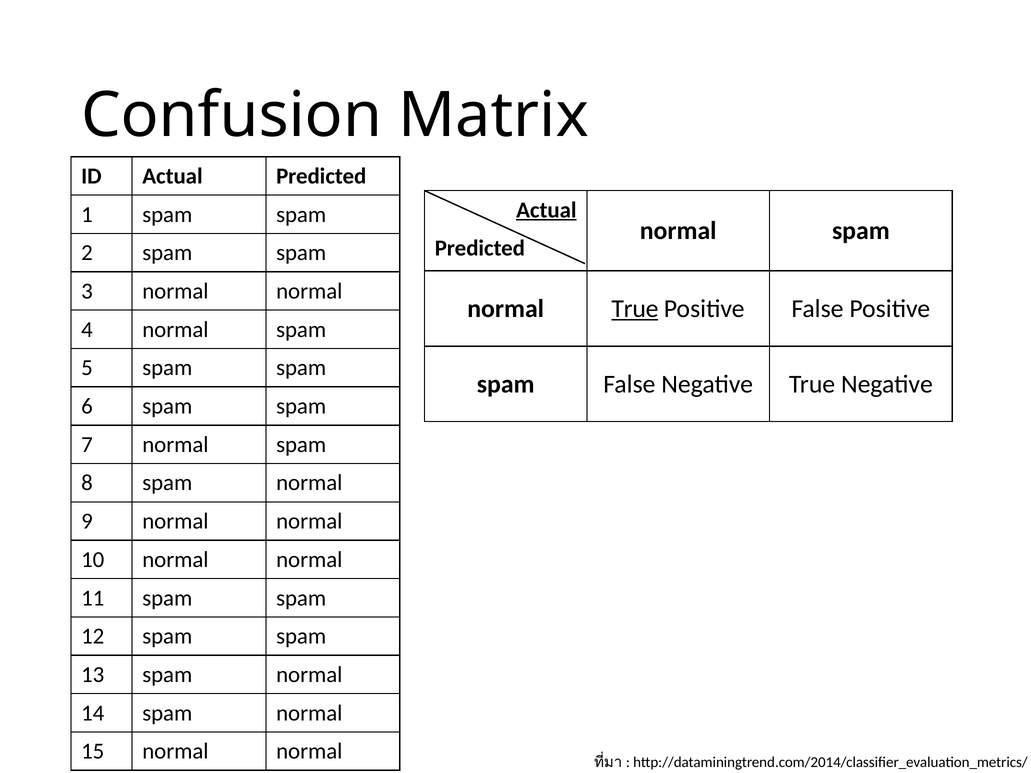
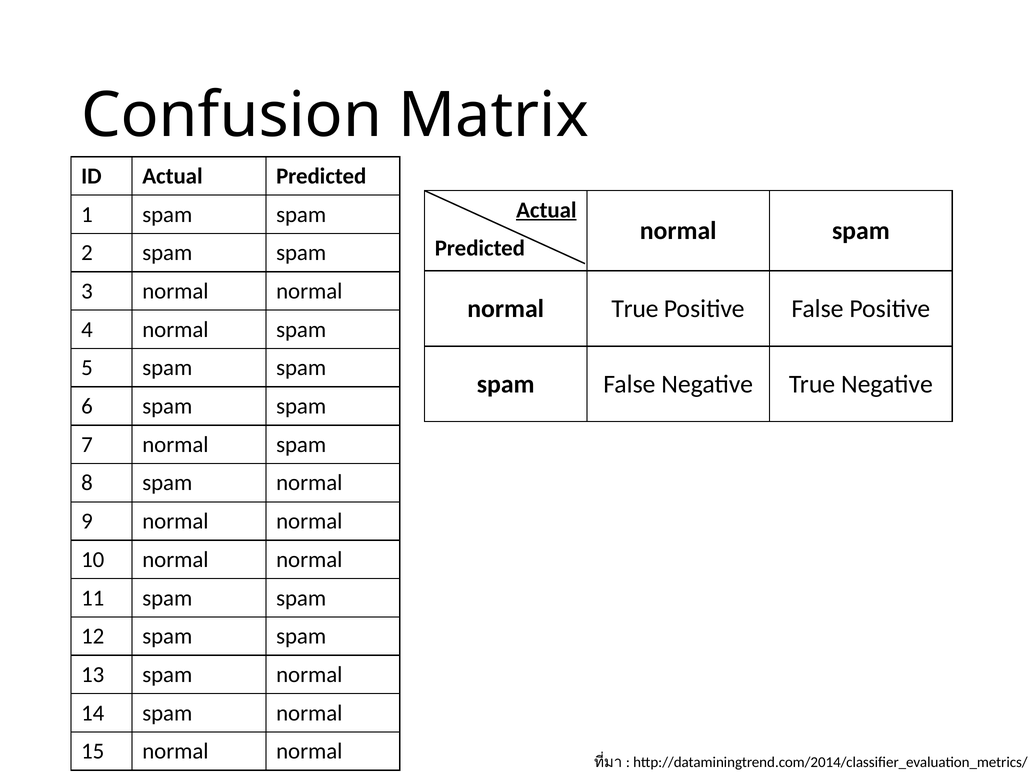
True at (635, 309) underline: present -> none
